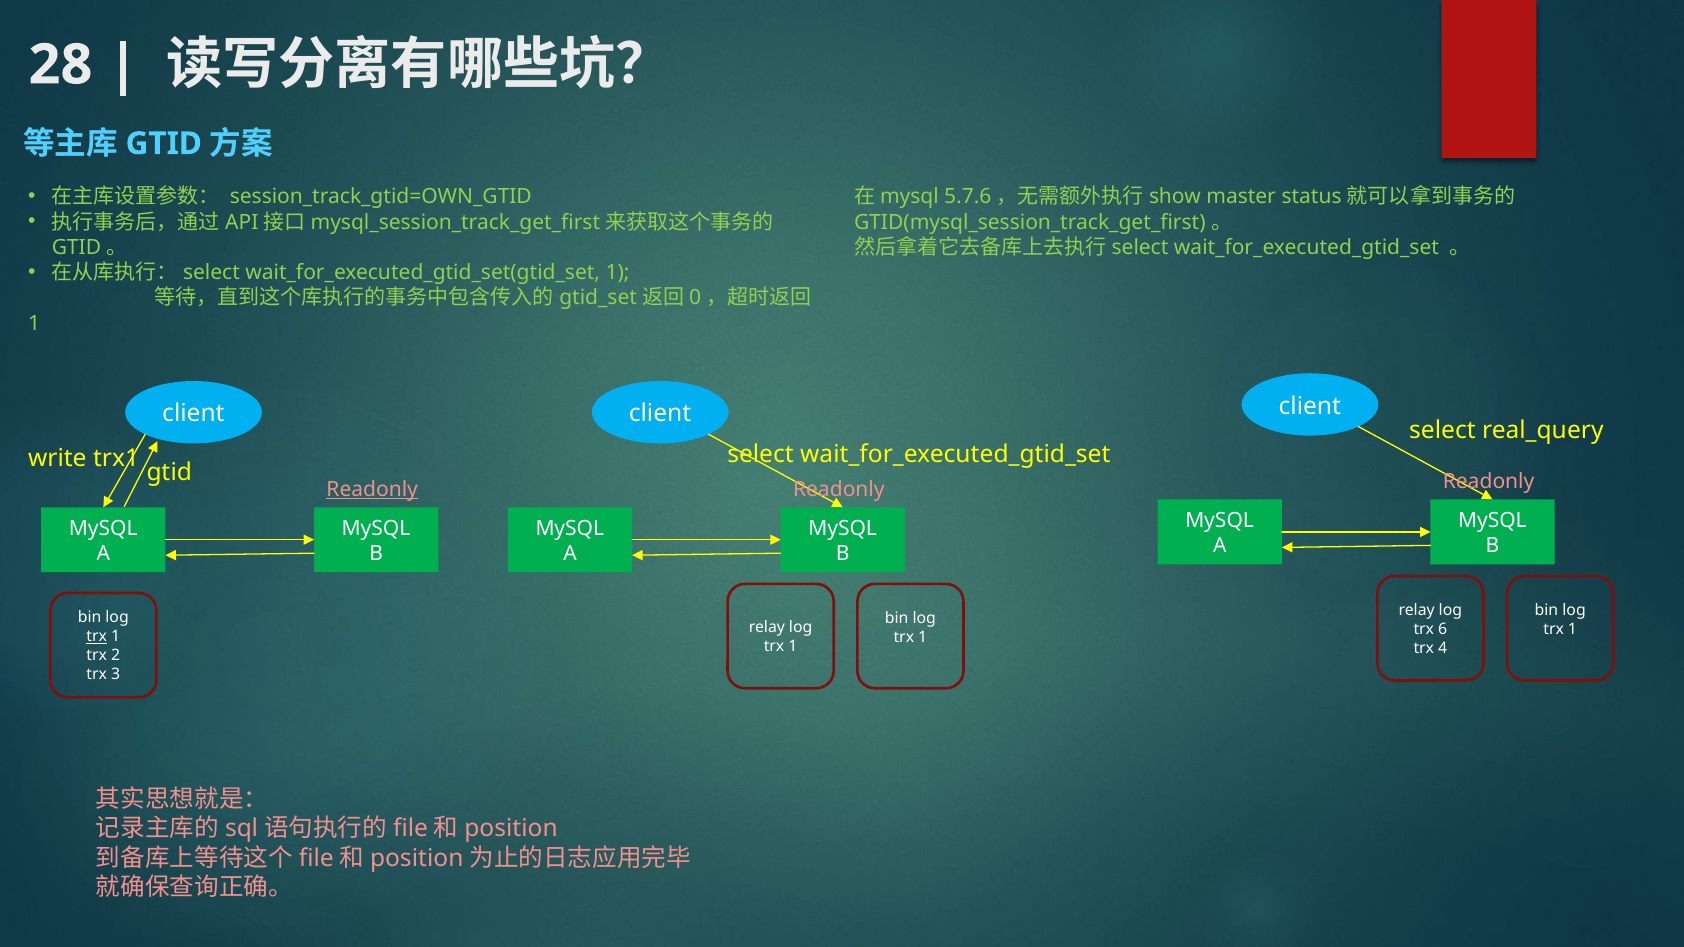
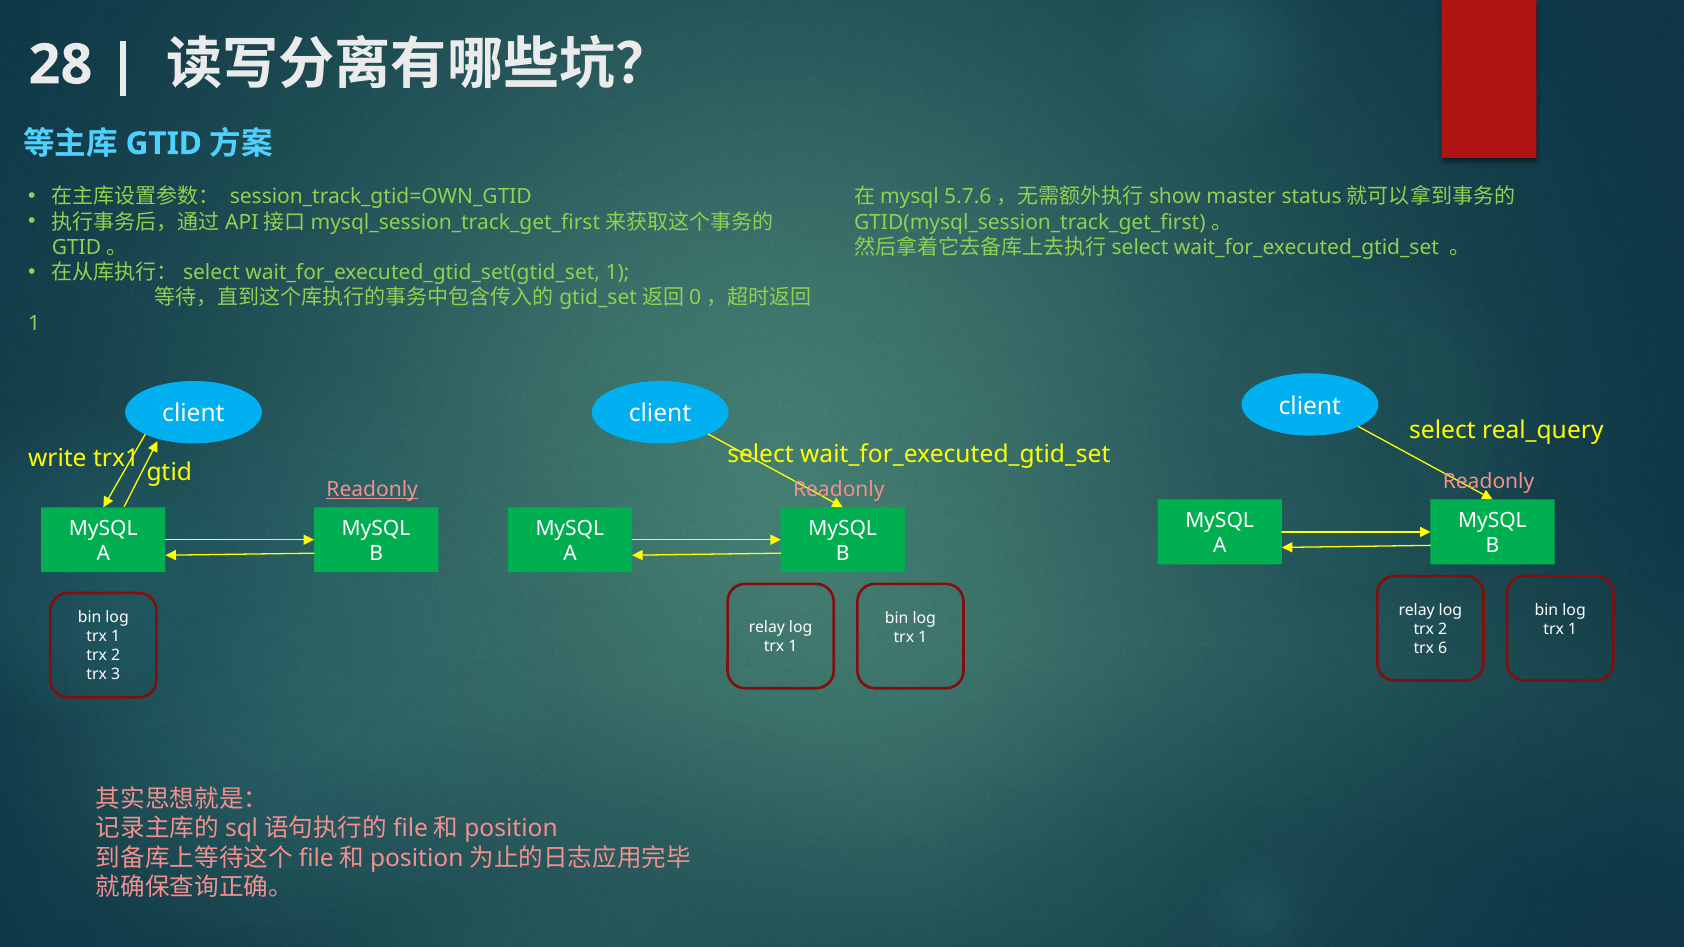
6 at (1443, 630): 6 -> 2
trx at (97, 637) underline: present -> none
4: 4 -> 6
